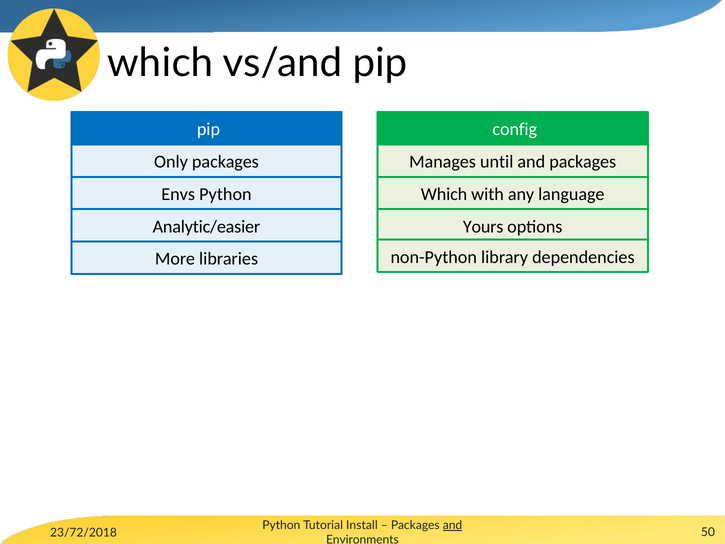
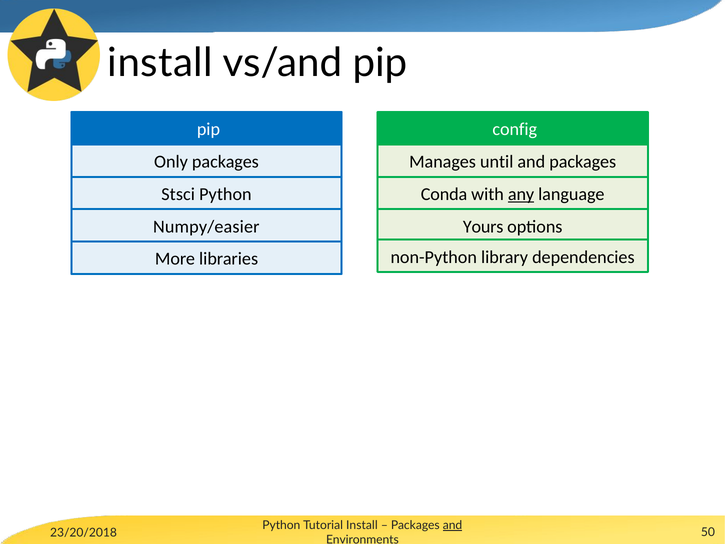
which at (160, 63): which -> install
Envs: Envs -> Stsci
Which at (444, 194): Which -> Conda
any underline: none -> present
Analytic/easier: Analytic/easier -> Numpy/easier
23/72/2018: 23/72/2018 -> 23/20/2018
